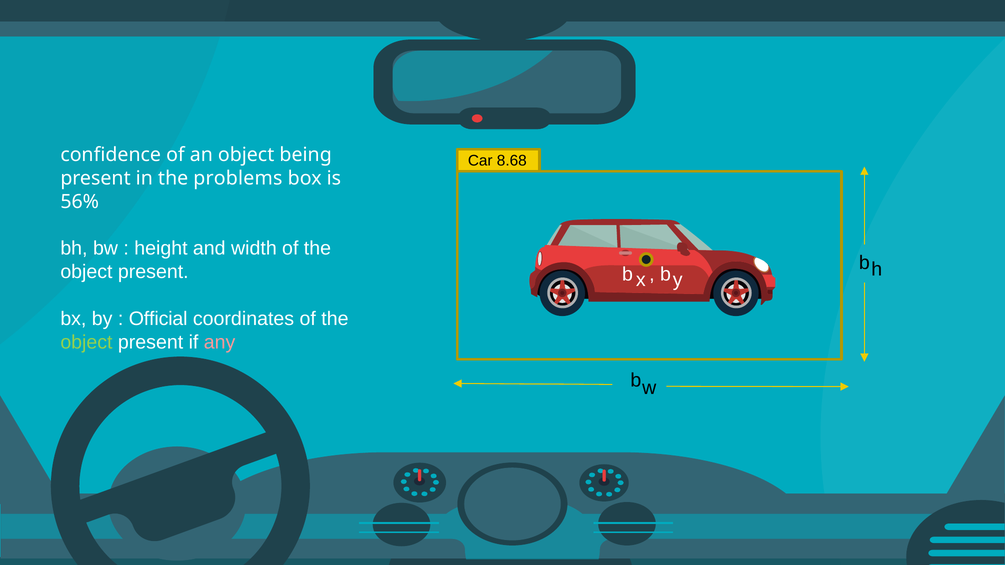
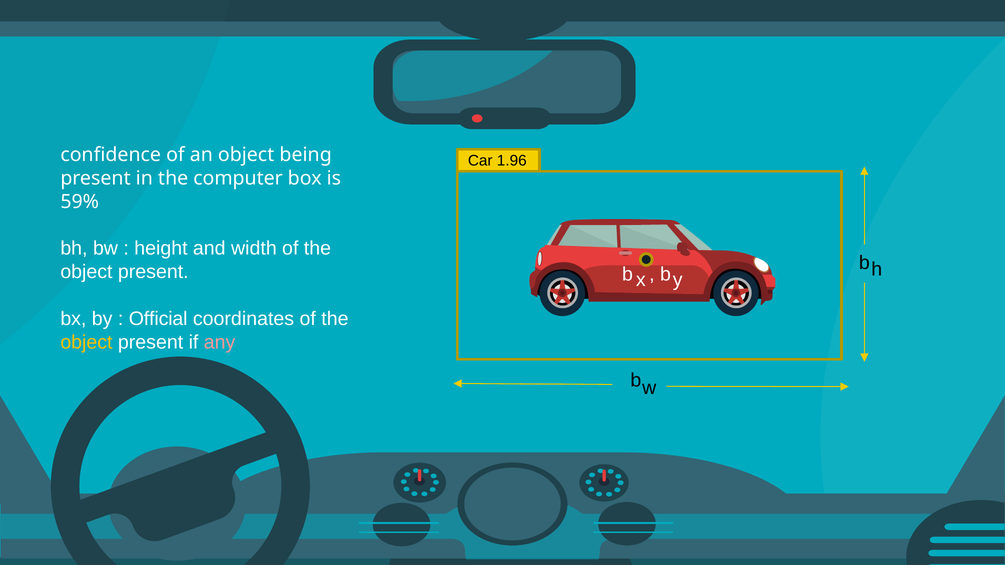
8.68: 8.68 -> 1.96
problems: problems -> computer
56%: 56% -> 59%
object at (86, 342) colour: light green -> yellow
